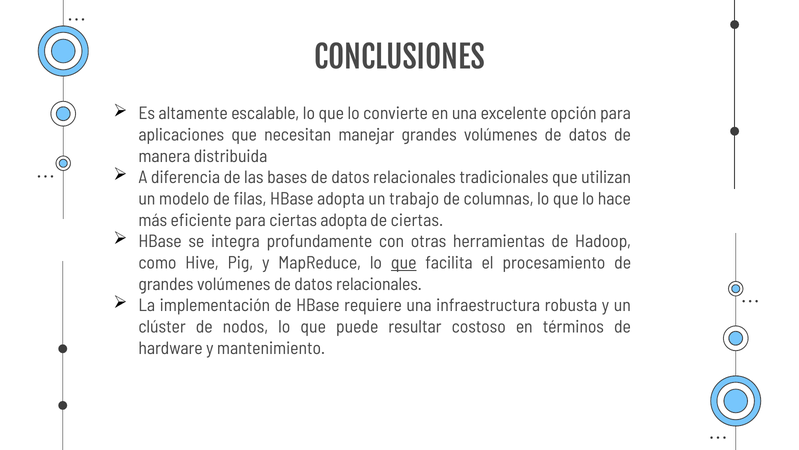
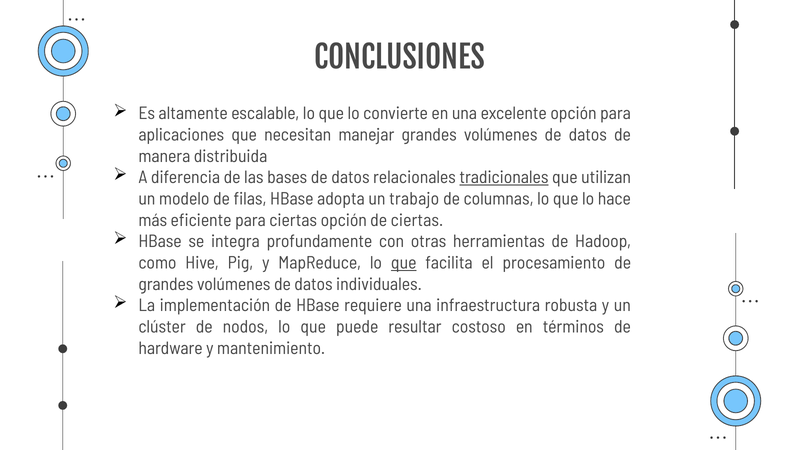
tradicionales underline: none -> present
ciertas adopta: adopta -> opción
volúmenes de datos relacionales: relacionales -> individuales
